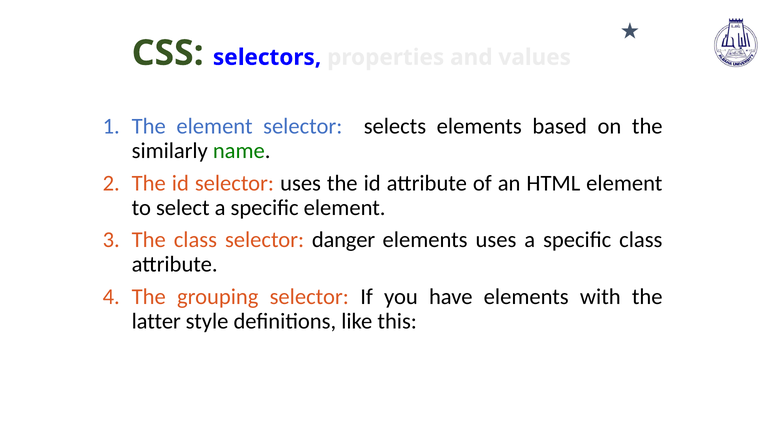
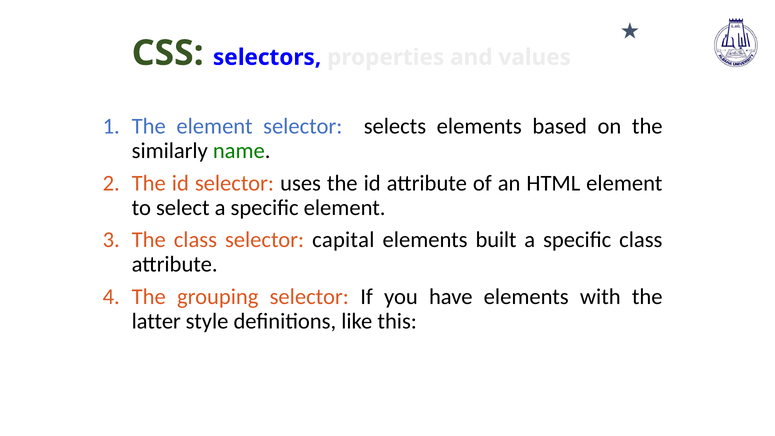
danger: danger -> capital
elements uses: uses -> built
